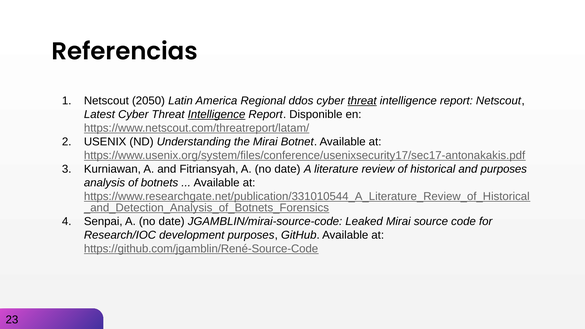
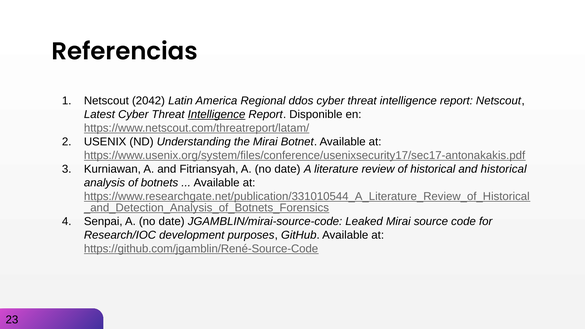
2050: 2050 -> 2042
threat at (362, 101) underline: present -> none
and purposes: purposes -> historical
